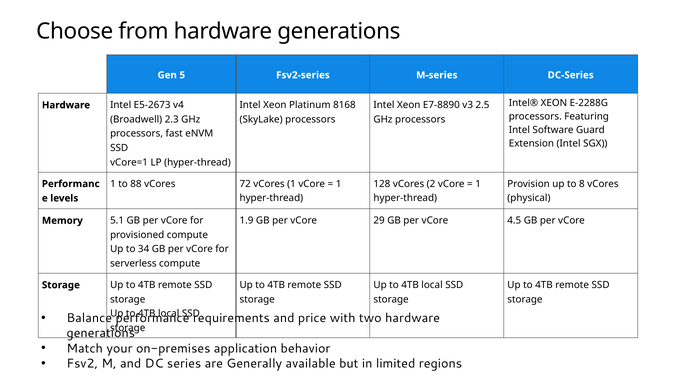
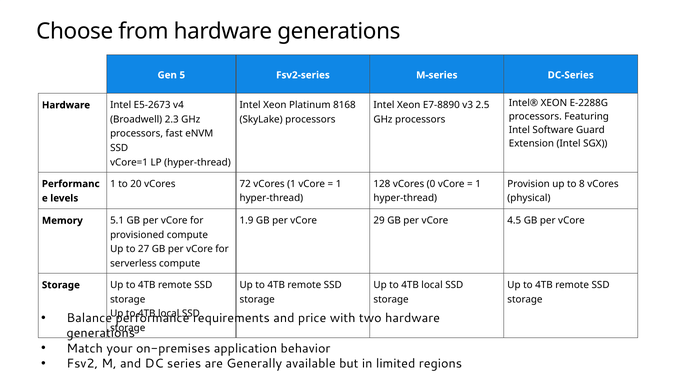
88: 88 -> 20
2: 2 -> 0
34: 34 -> 27
